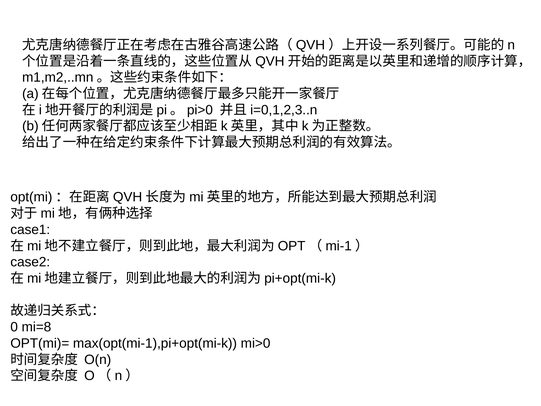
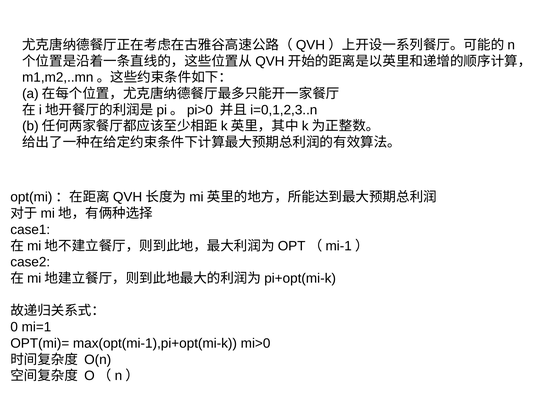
mi=8: mi=8 -> mi=1
